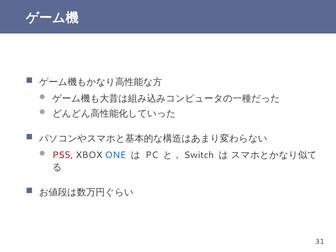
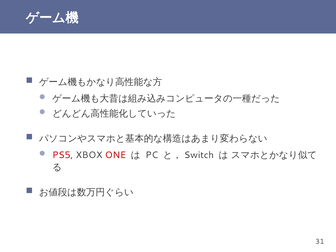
ONE colour: blue -> red
